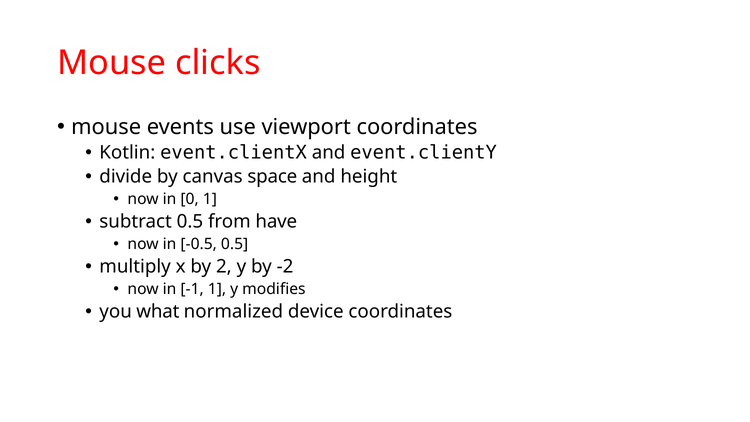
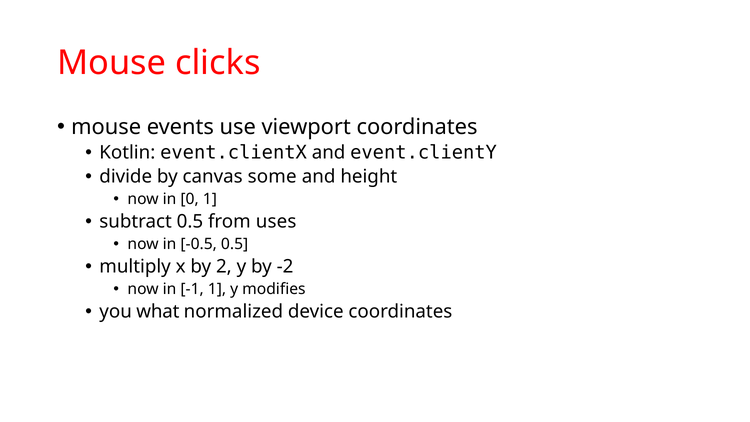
space: space -> some
have: have -> uses
